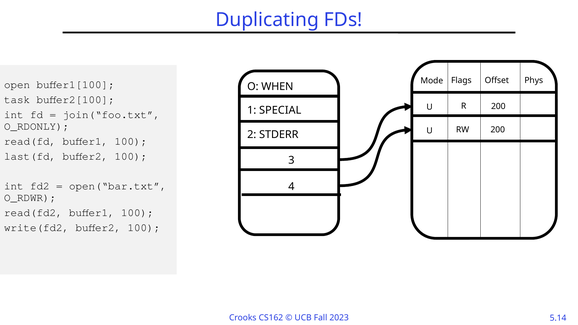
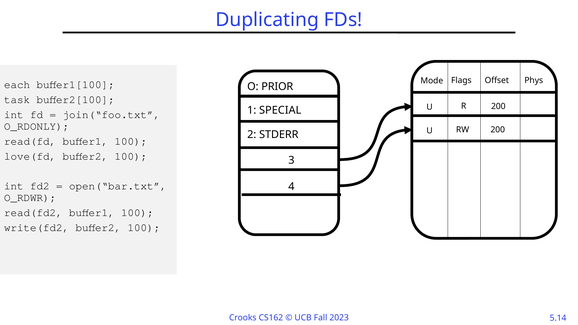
open: open -> each
WHEN: WHEN -> PRIOR
last(fd: last(fd -> love(fd
